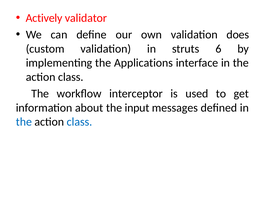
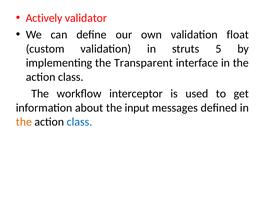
does: does -> float
6: 6 -> 5
Applications: Applications -> Transparent
the at (24, 122) colour: blue -> orange
